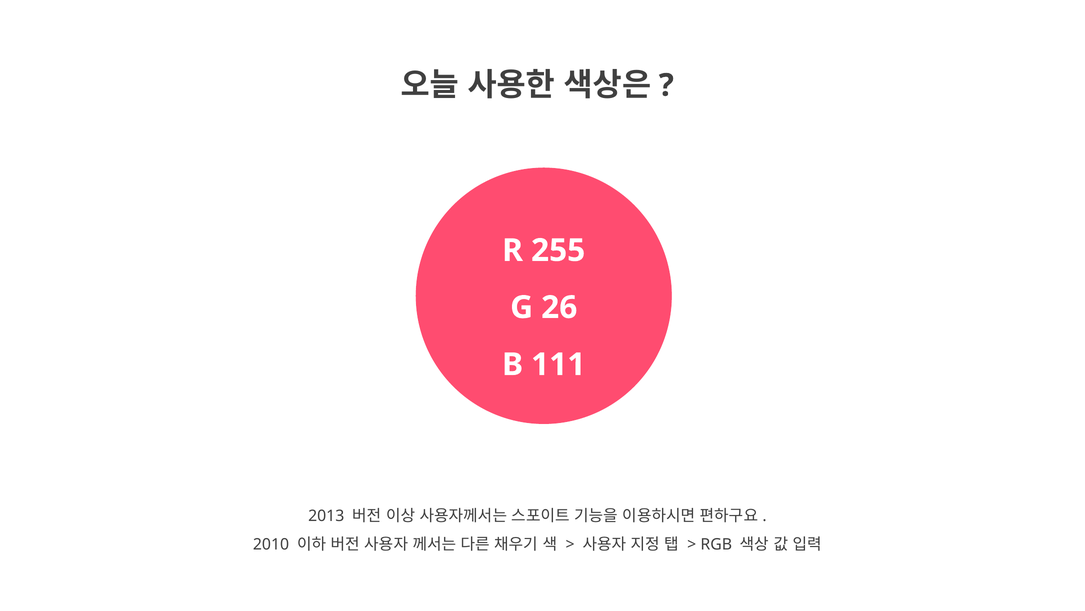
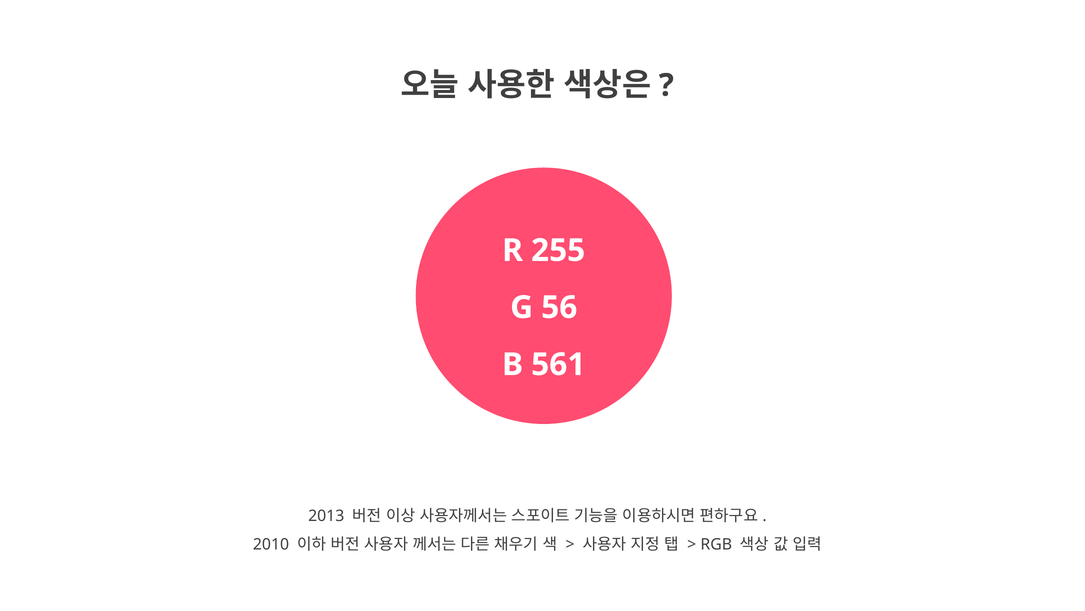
26: 26 -> 56
111: 111 -> 561
